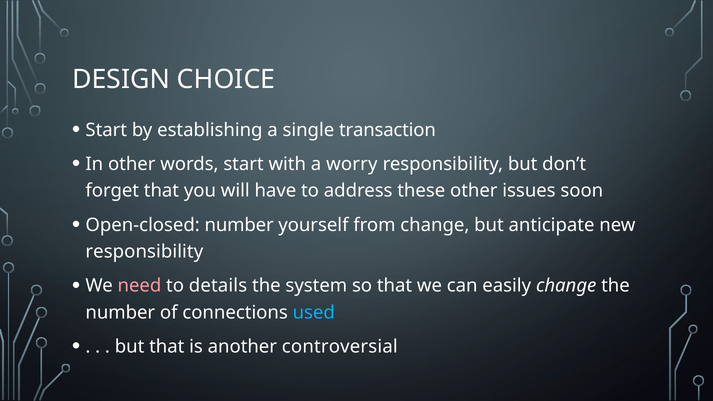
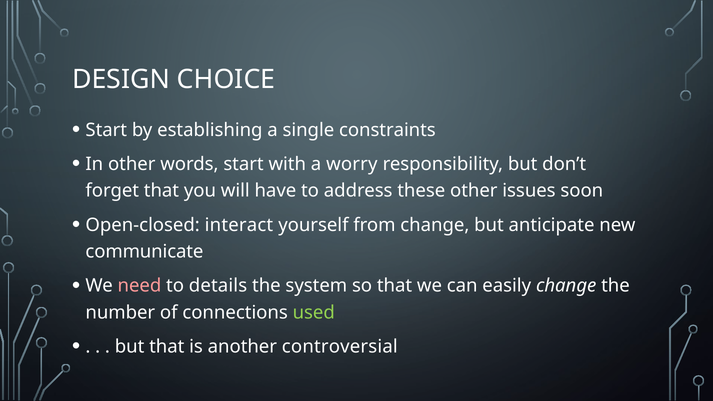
transaction: transaction -> constraints
Open-closed number: number -> interact
responsibility at (144, 252): responsibility -> communicate
used colour: light blue -> light green
